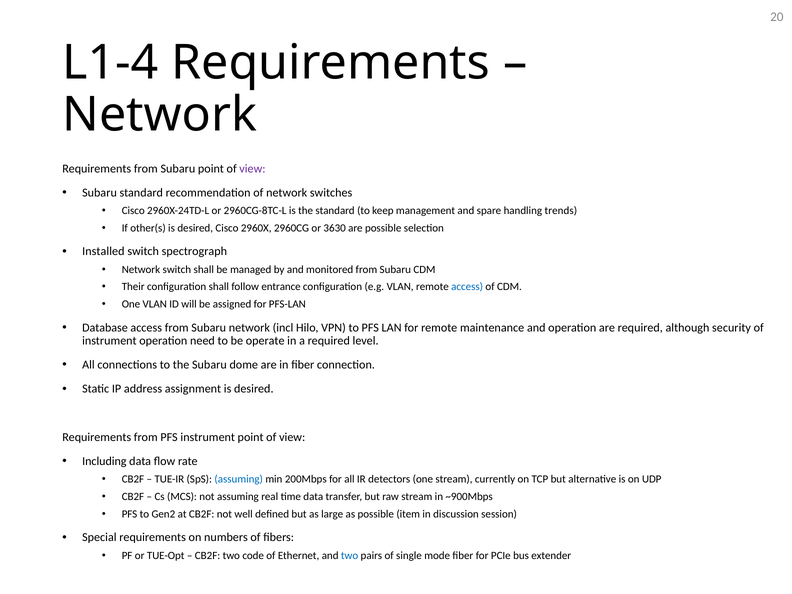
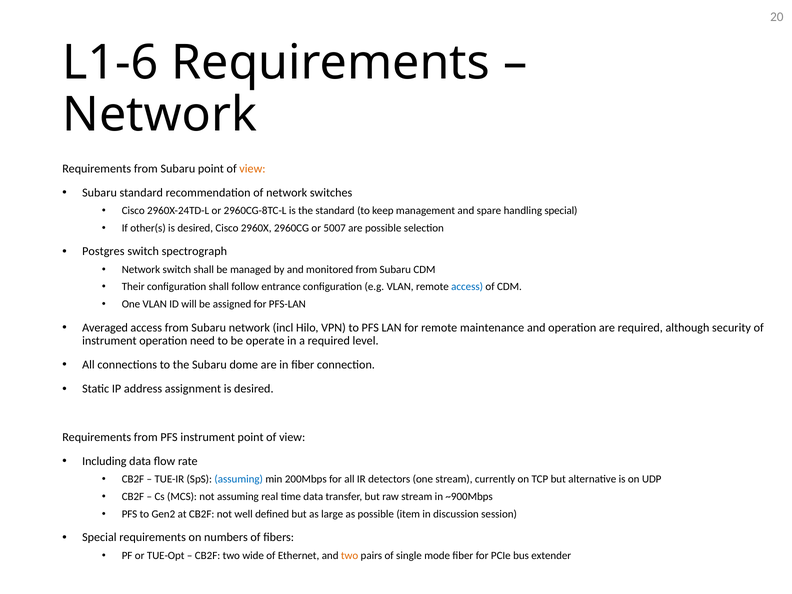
L1-4: L1-4 -> L1-6
view at (252, 169) colour: purple -> orange
handling trends: trends -> special
3630: 3630 -> 5007
Installed: Installed -> Postgres
Database: Database -> Averaged
code: code -> wide
two at (350, 555) colour: blue -> orange
